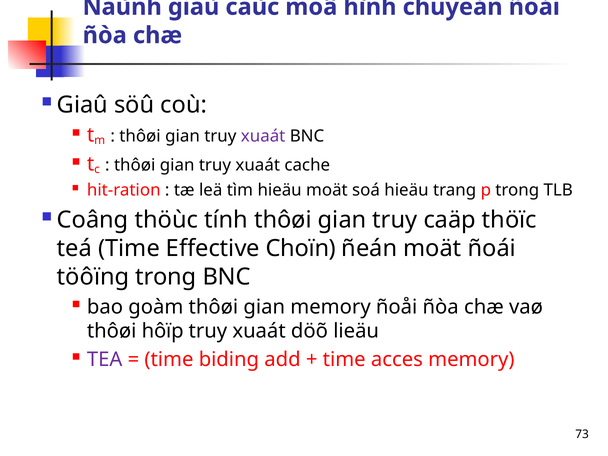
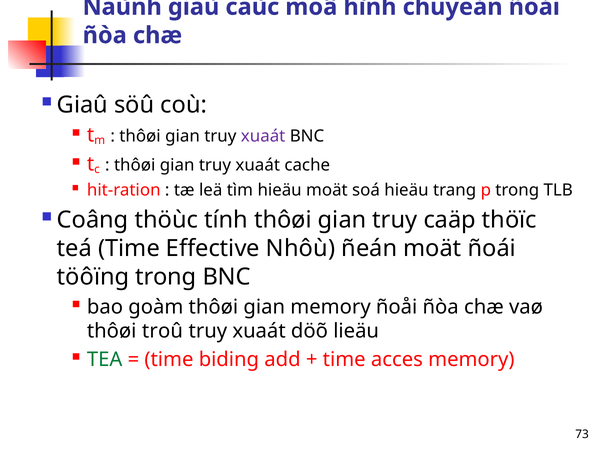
Choïn: Choïn -> Nhôù
hôïp: hôïp -> troû
TEA colour: purple -> green
